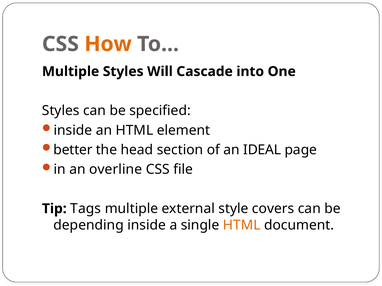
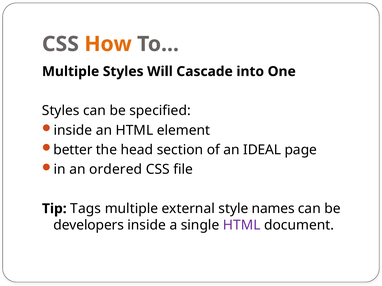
overline: overline -> ordered
covers: covers -> names
depending: depending -> developers
HTML at (242, 226) colour: orange -> purple
